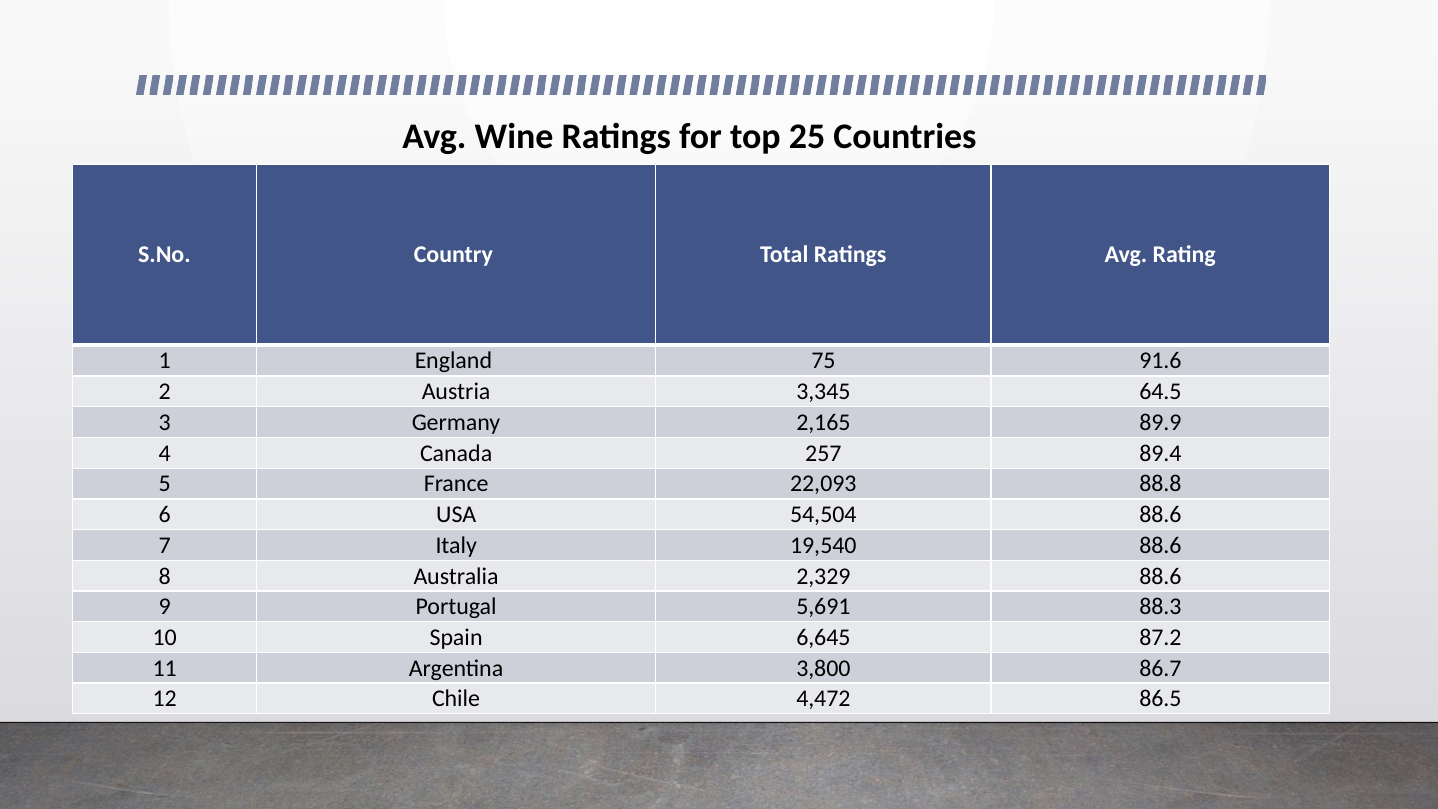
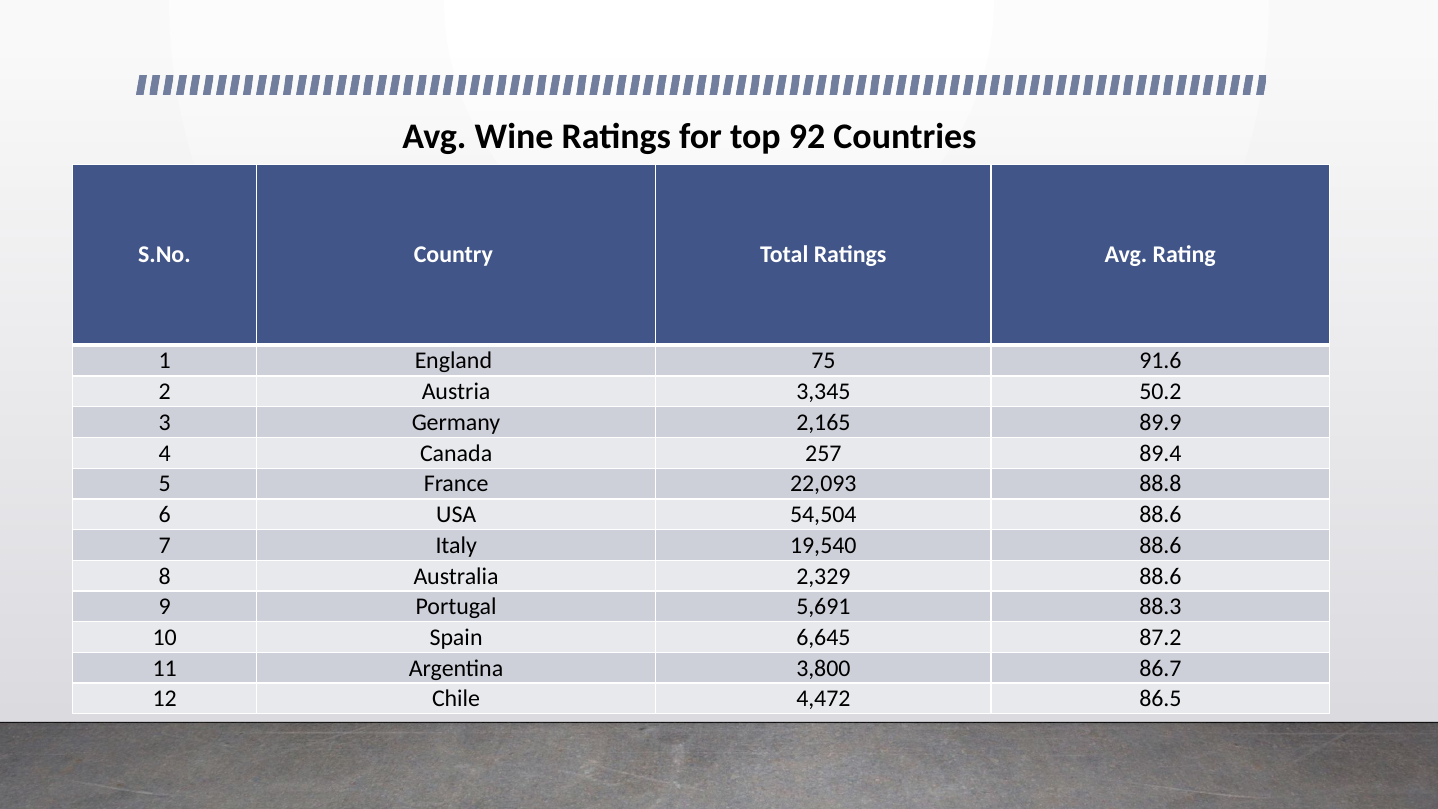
25: 25 -> 92
64.5: 64.5 -> 50.2
